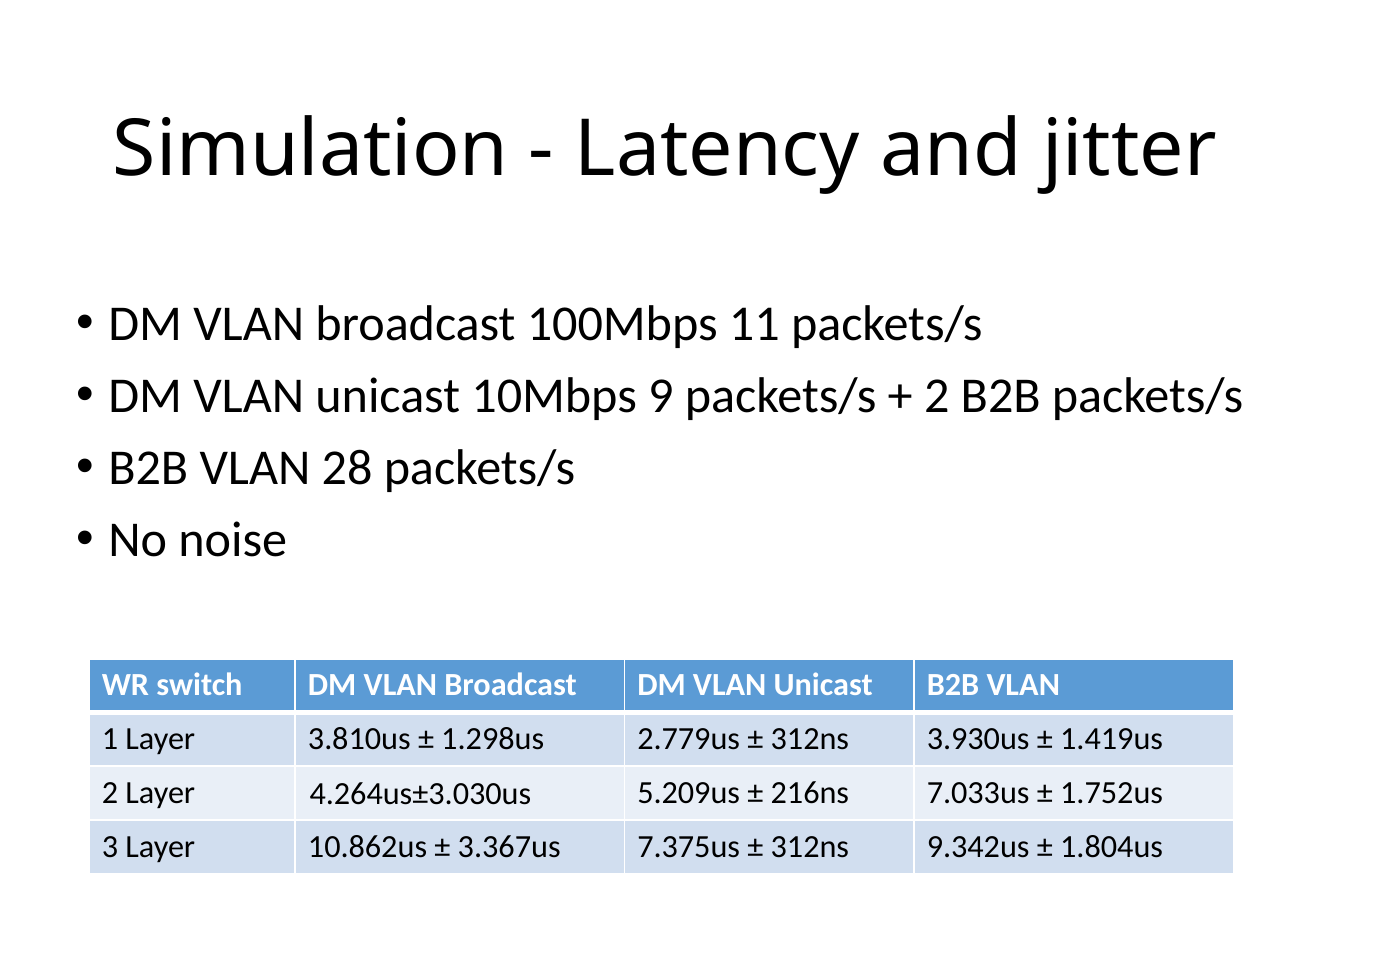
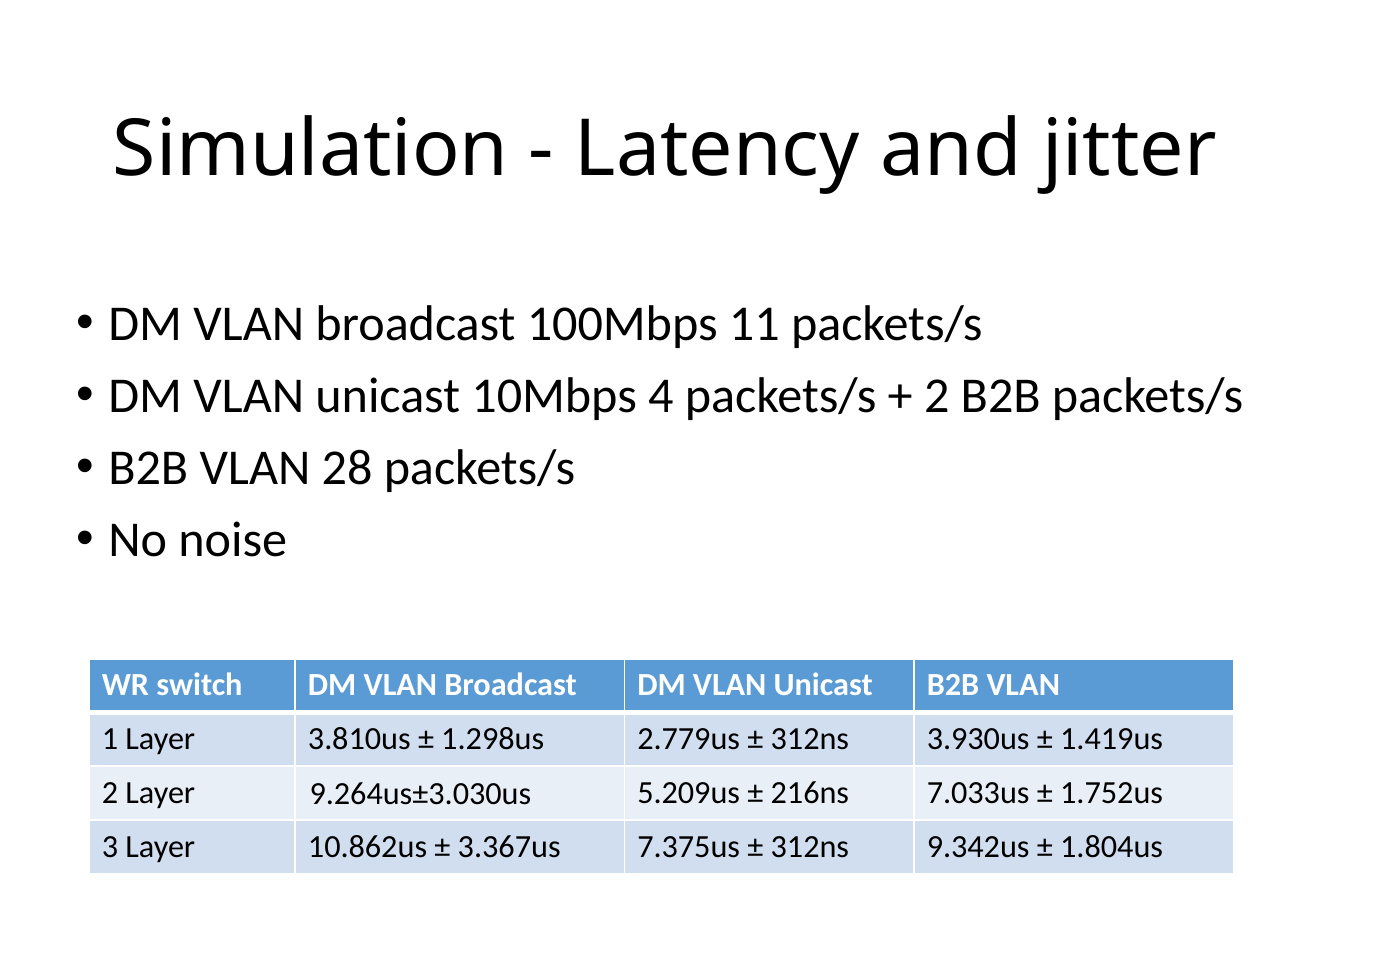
9: 9 -> 4
4.264us±3.030us: 4.264us±3.030us -> 9.264us±3.030us
